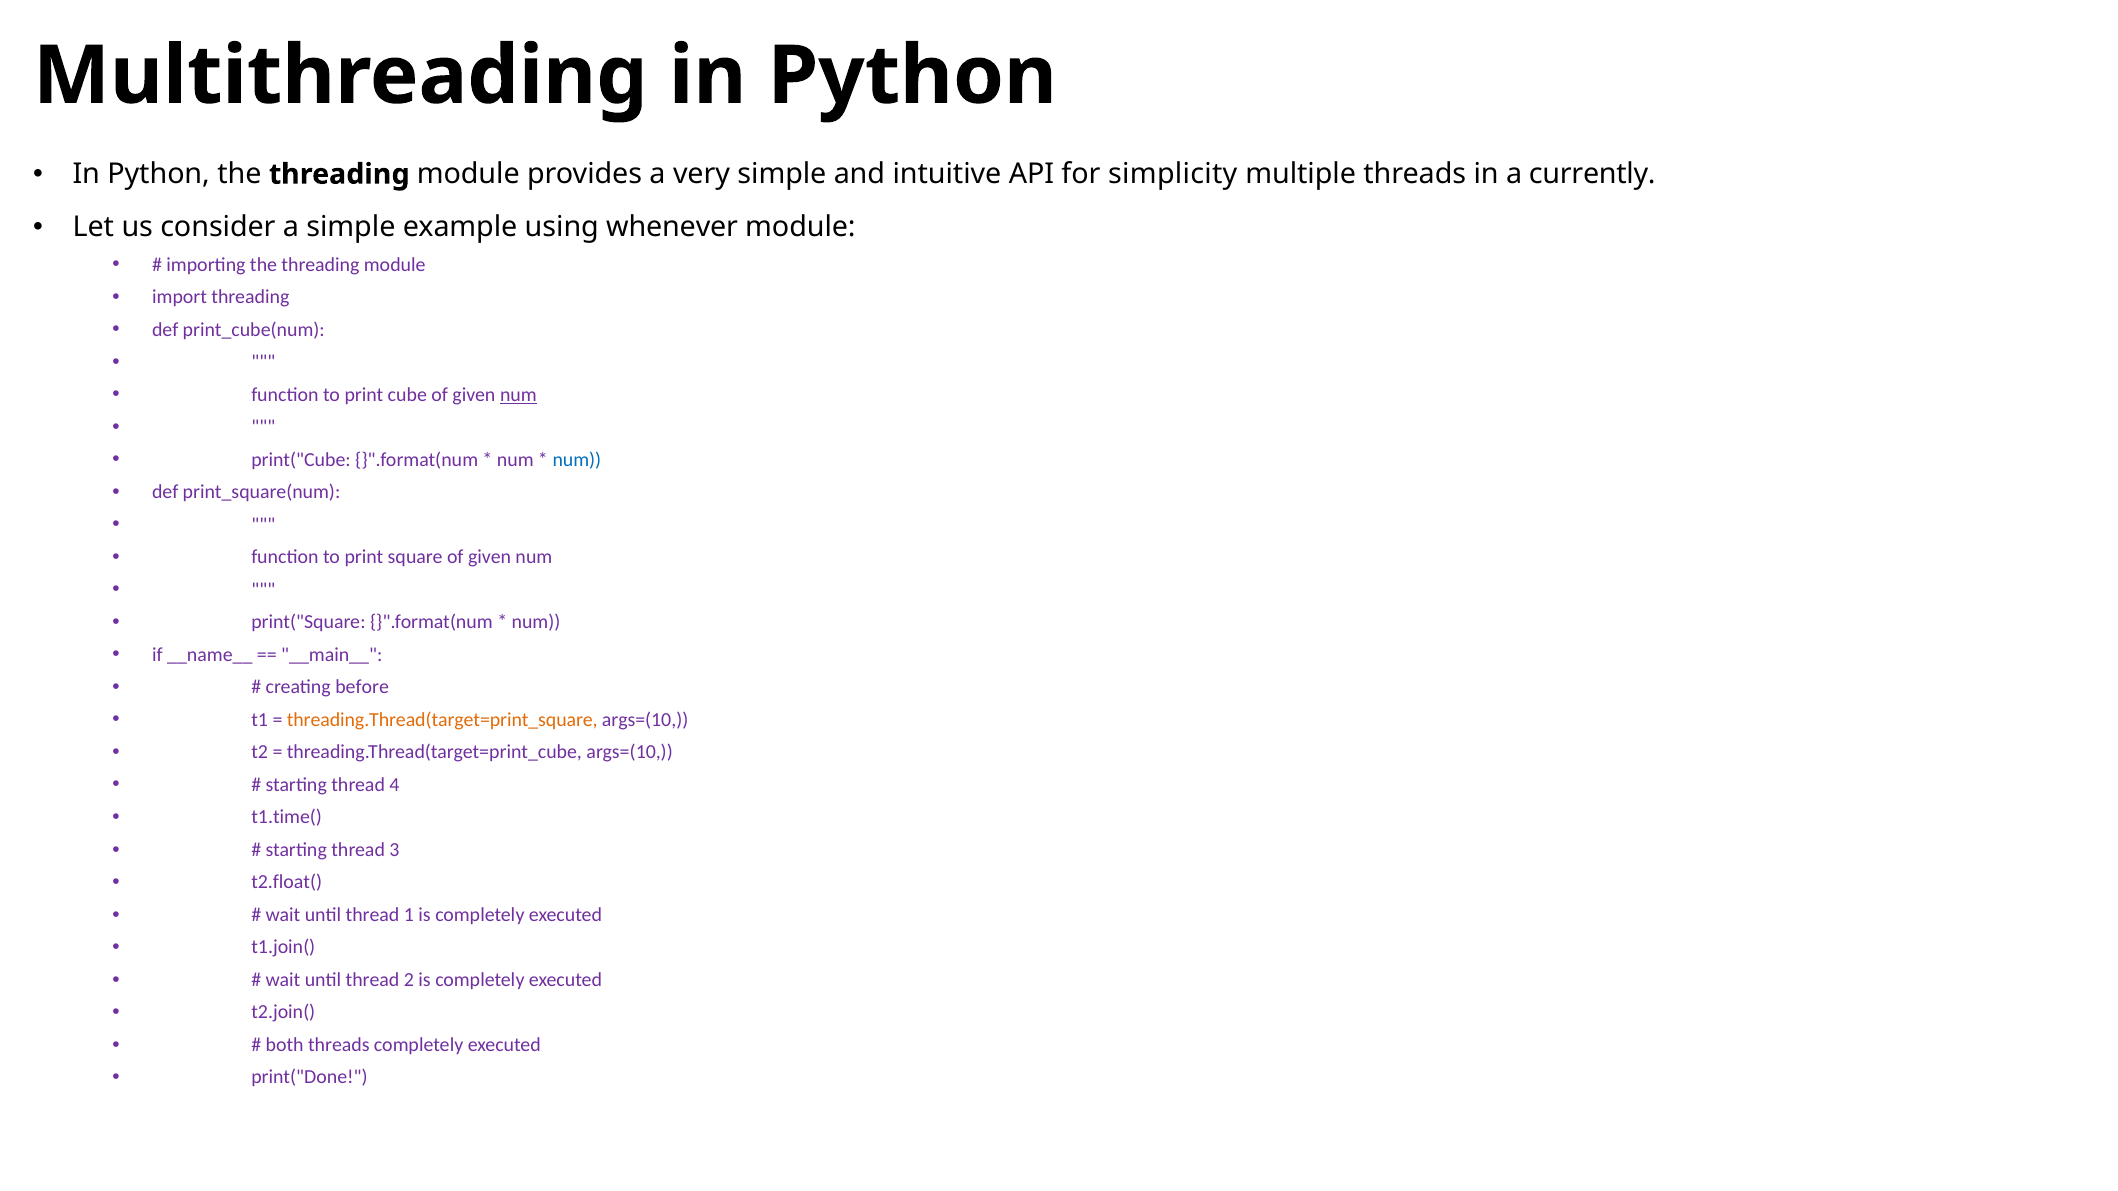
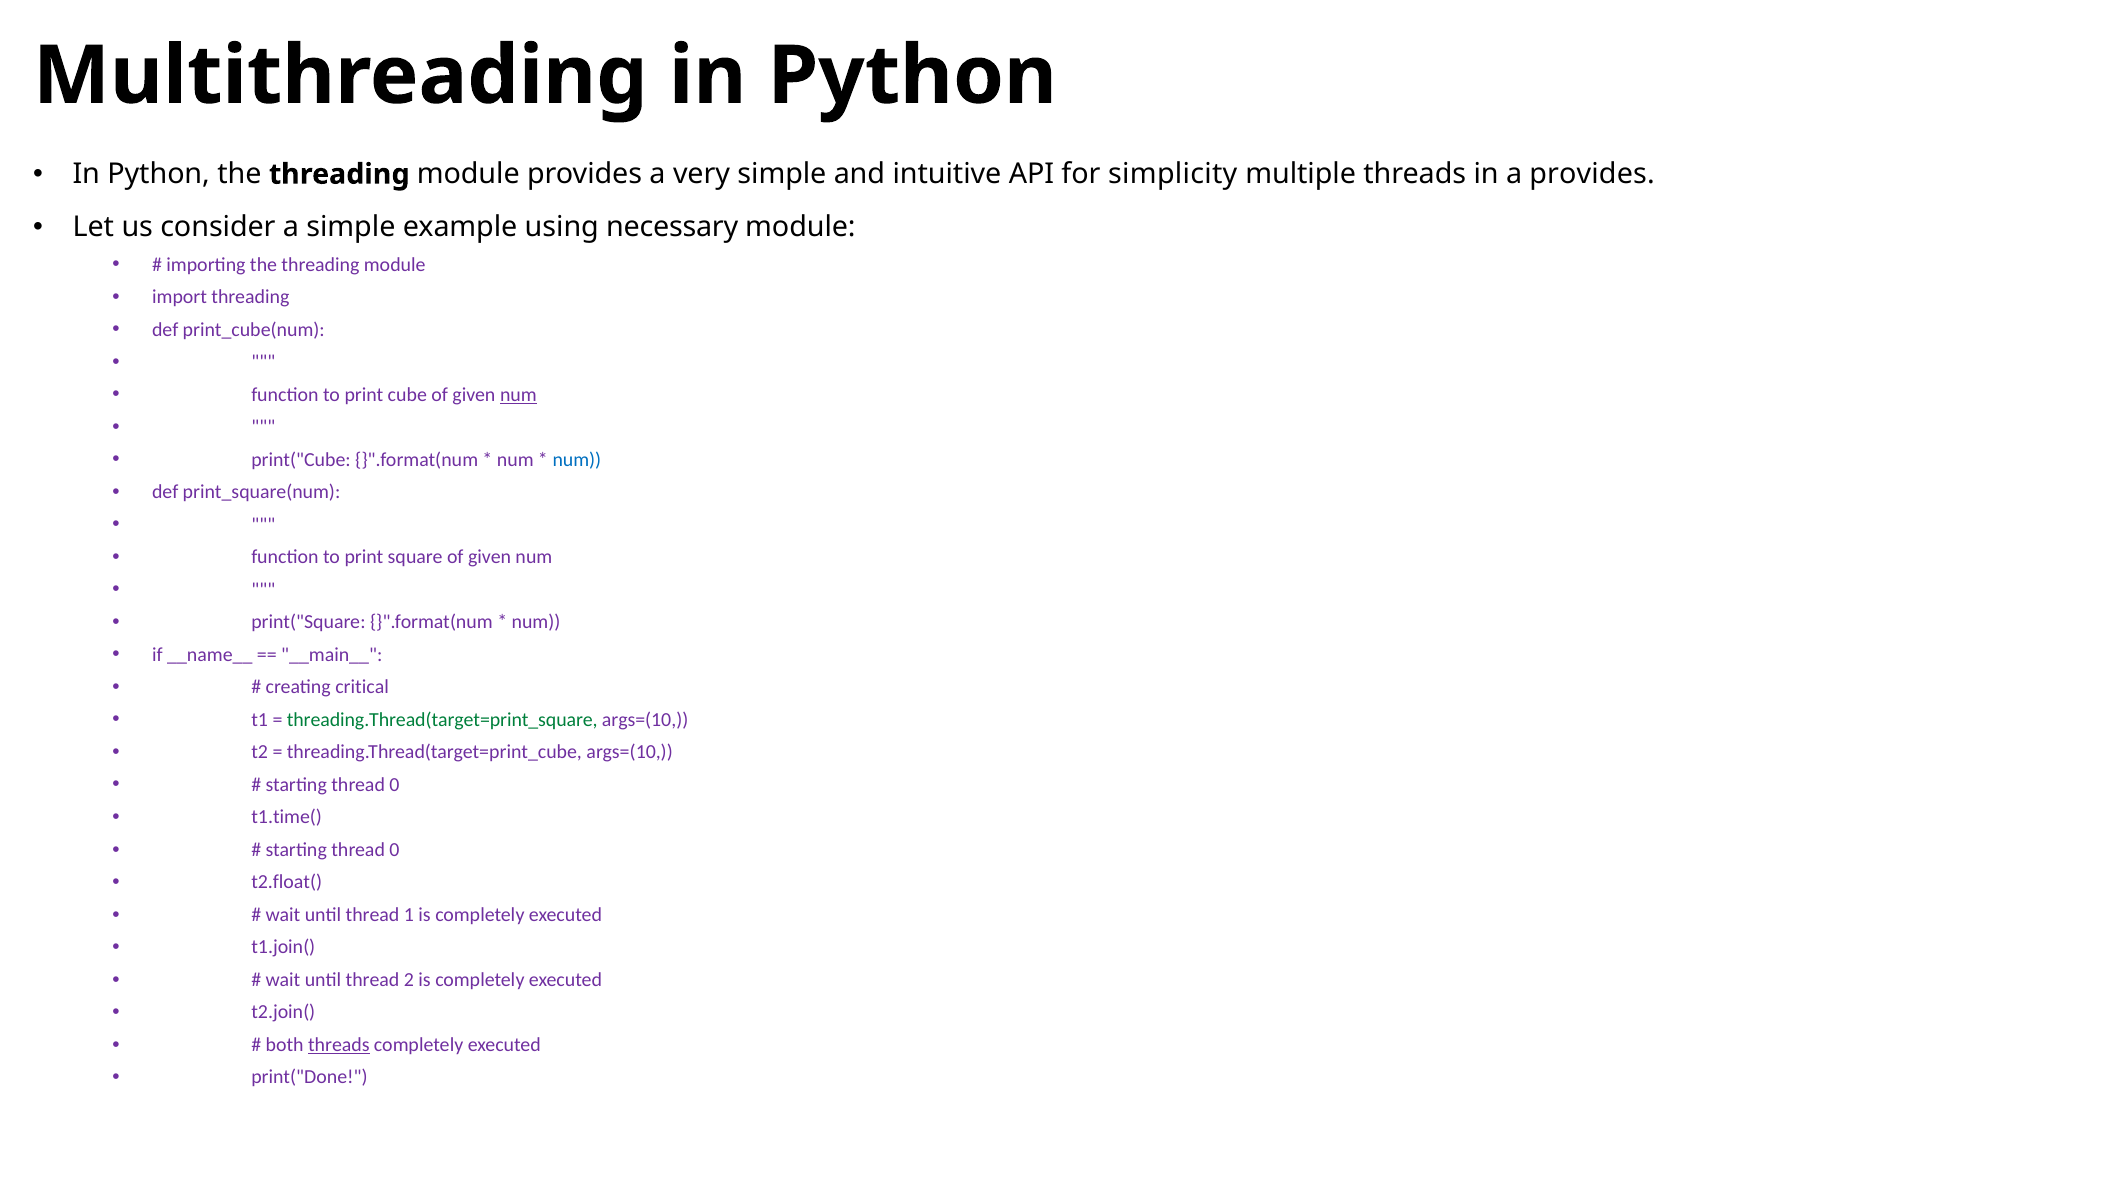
a currently: currently -> provides
whenever: whenever -> necessary
before: before -> critical
threading.Thread(target=print_square colour: orange -> green
4 at (394, 785): 4 -> 0
3 at (394, 850): 3 -> 0
threads at (339, 1045) underline: none -> present
